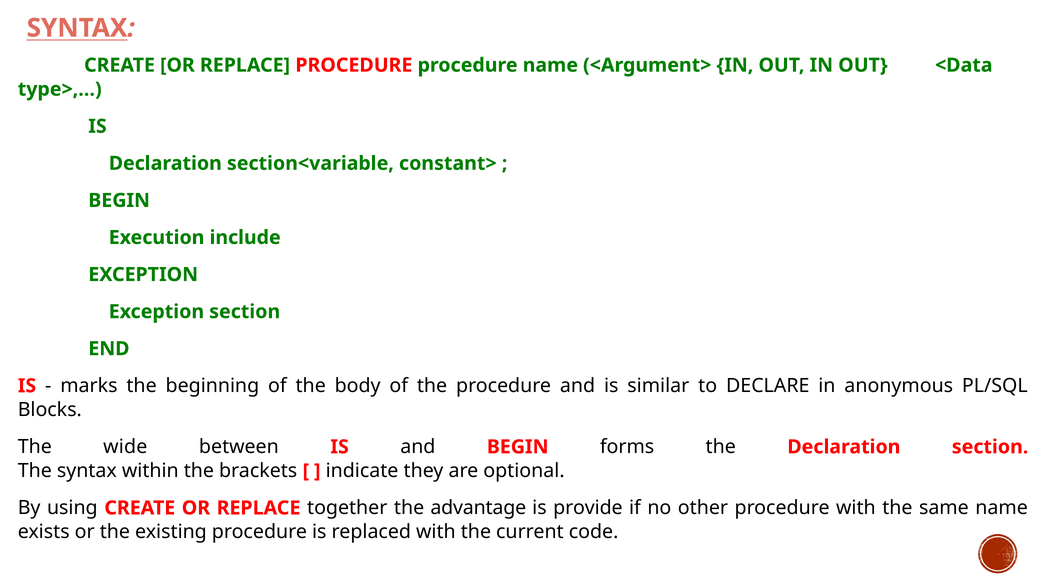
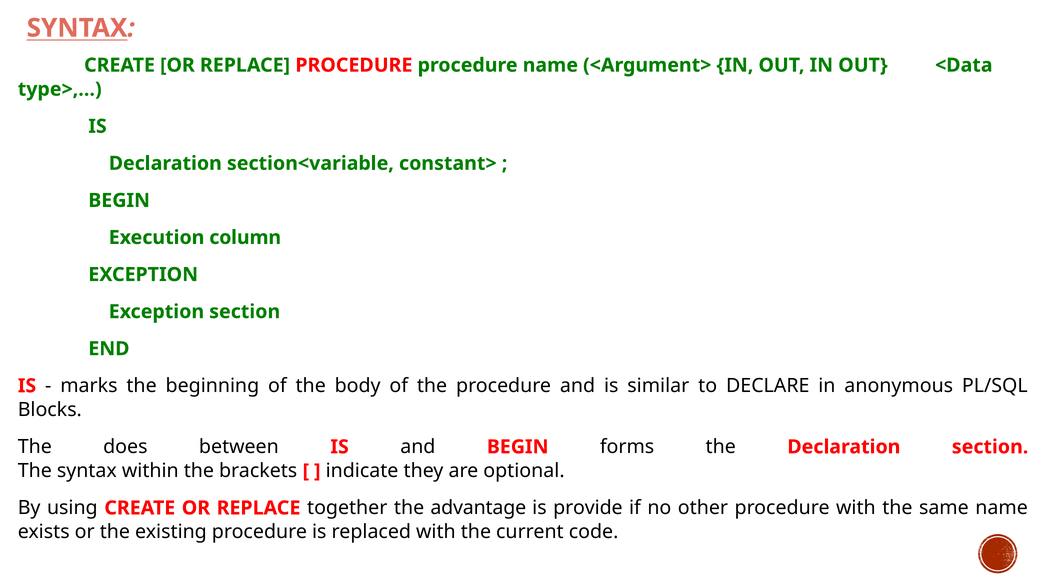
include: include -> column
wide: wide -> does
